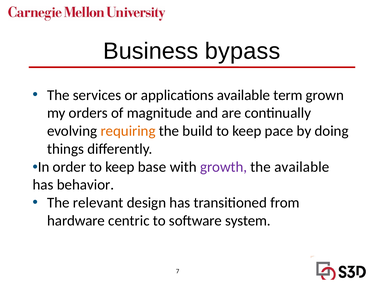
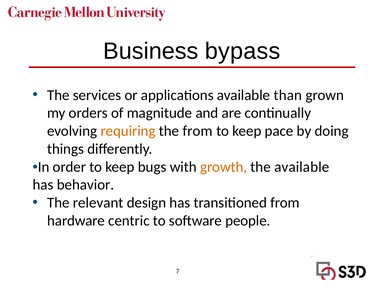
term: term -> than
the build: build -> from
base: base -> bugs
growth colour: purple -> orange
system: system -> people
